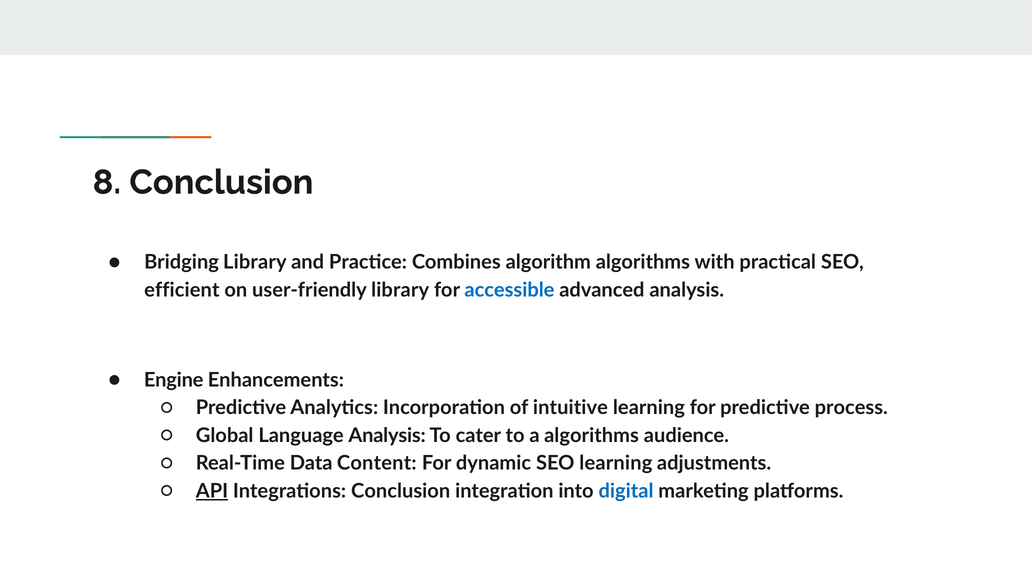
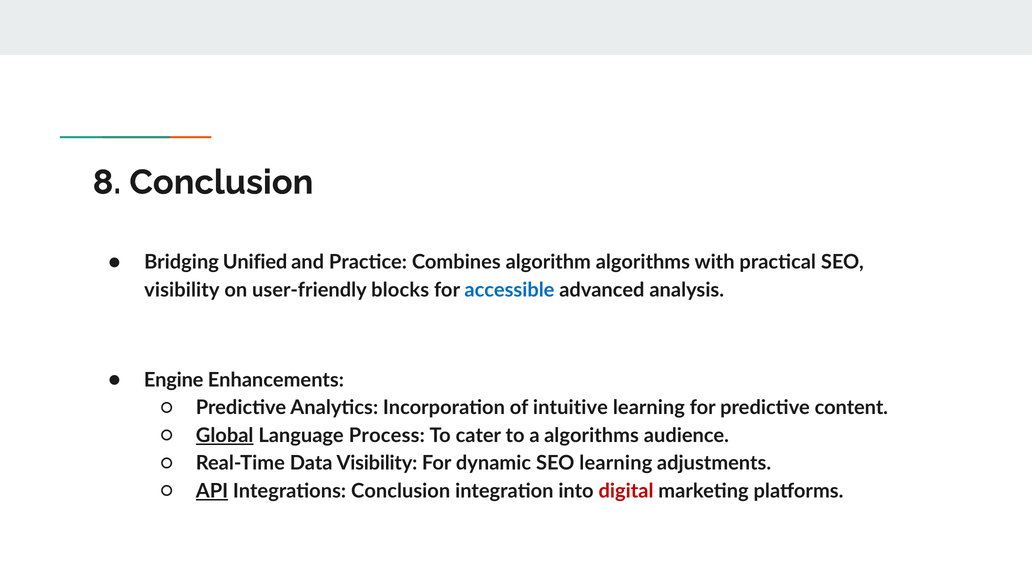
Bridging Library: Library -> Unified
efficient at (182, 290): efficient -> visibility
user-friendly library: library -> blocks
process: process -> content
Global underline: none -> present
Language Analysis: Analysis -> Process
Data Content: Content -> Visibility
digital colour: blue -> red
